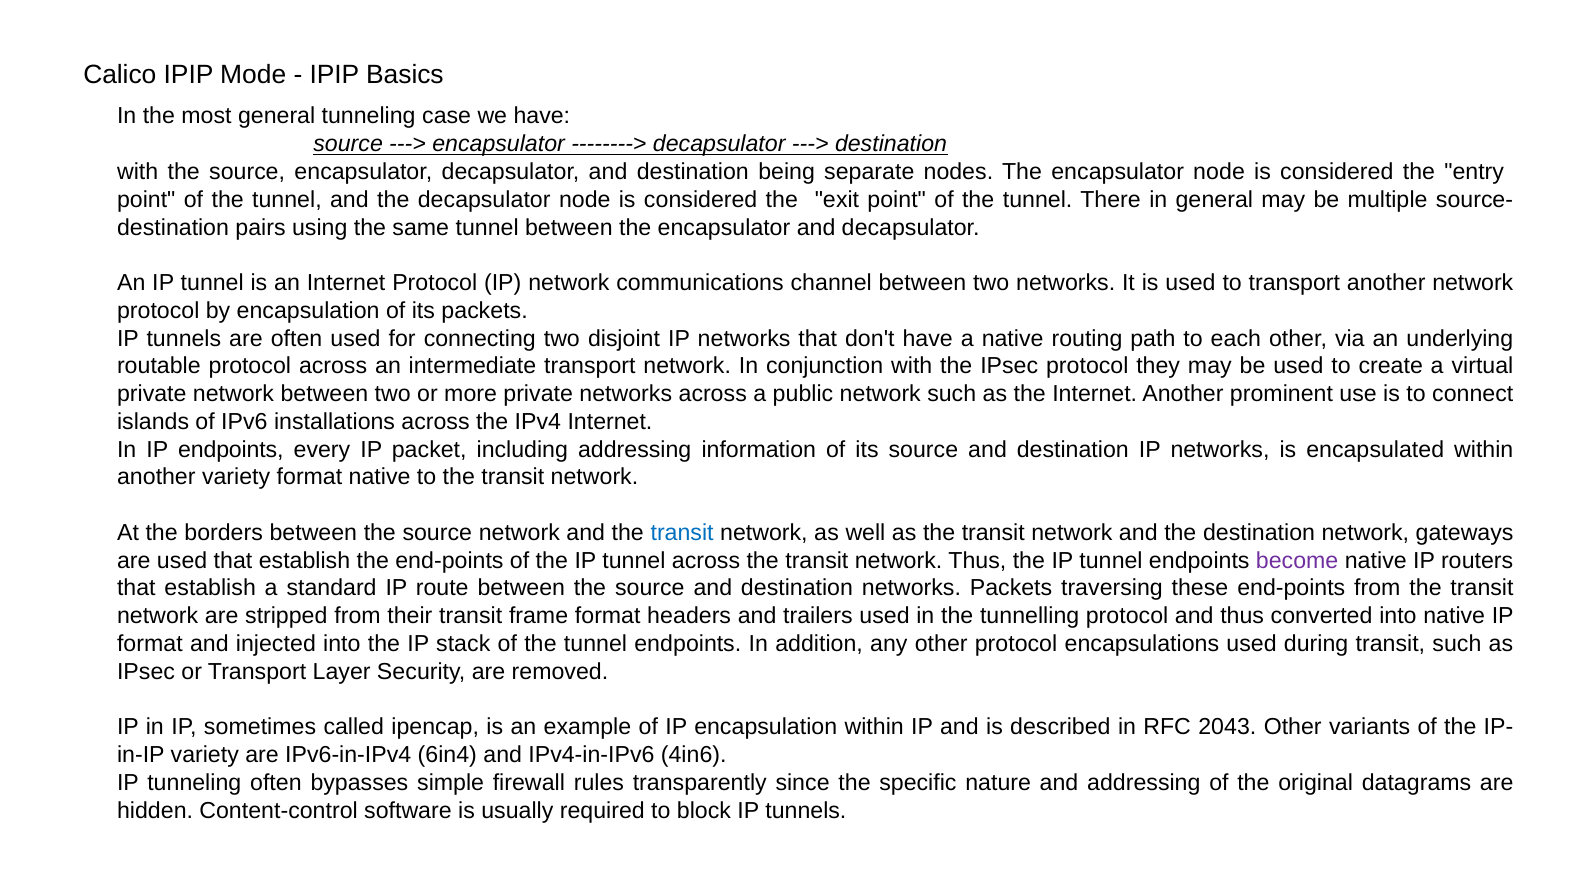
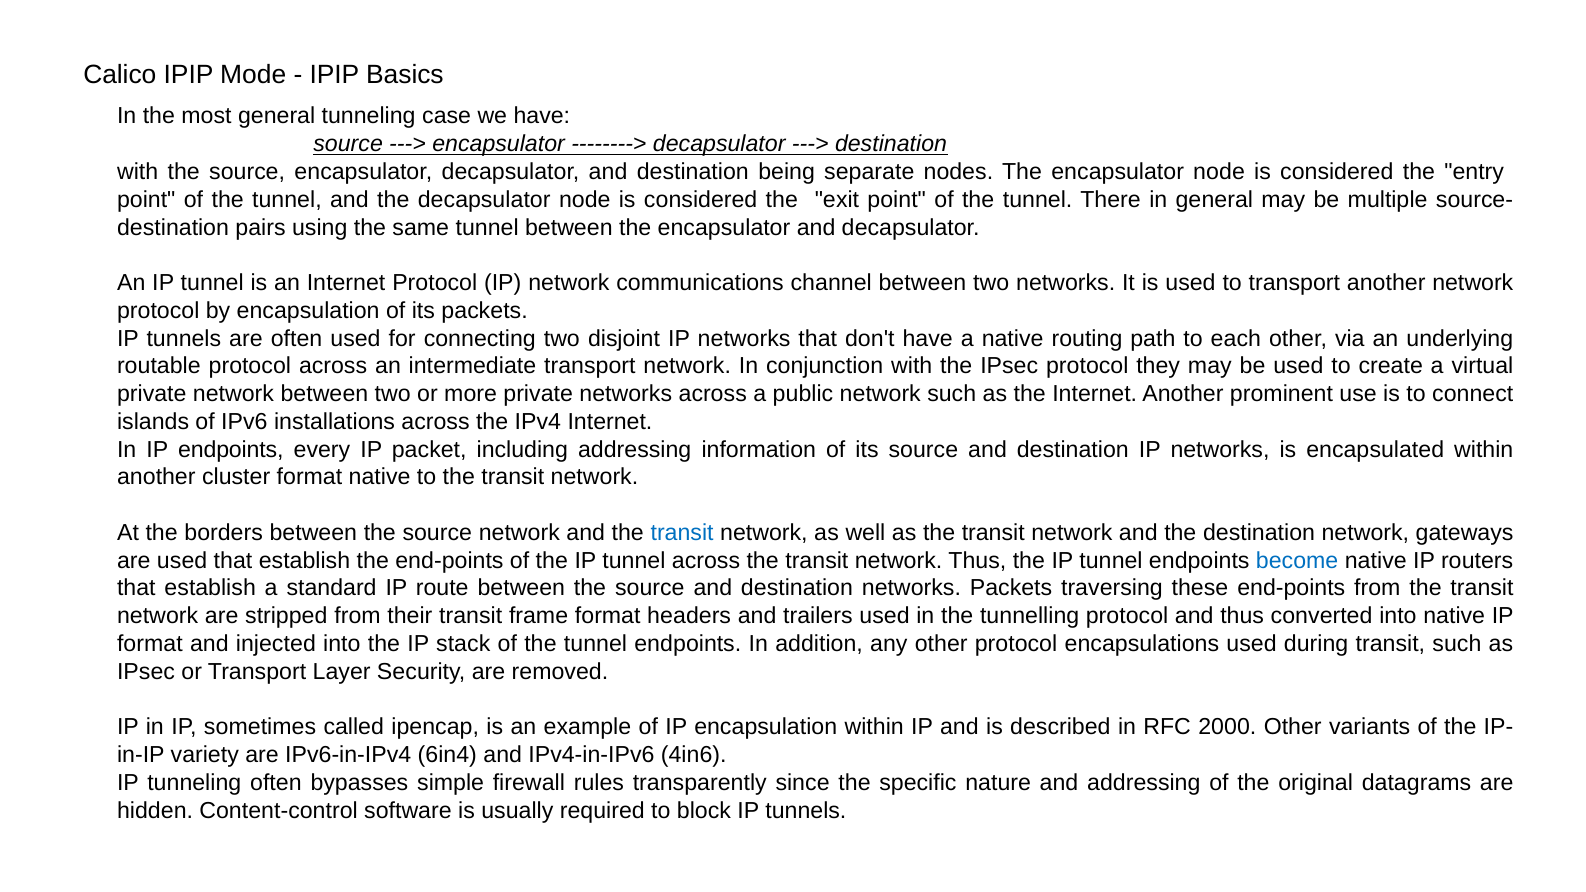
another variety: variety -> cluster
become colour: purple -> blue
2043: 2043 -> 2000
